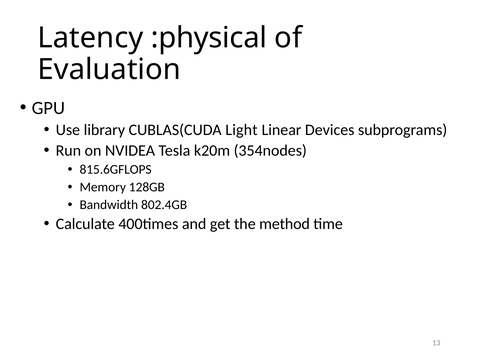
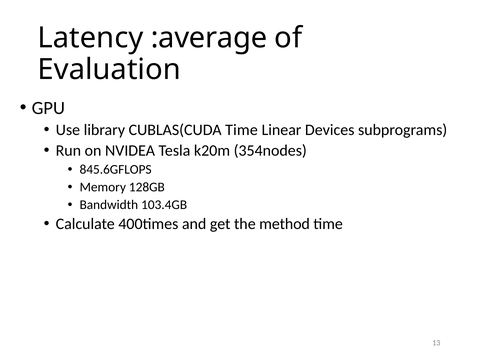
:physical: :physical -> :average
CUBLAS(CUDA Light: Light -> Time
815.6GFLOPS: 815.6GFLOPS -> 845.6GFLOPS
802.4GB: 802.4GB -> 103.4GB
